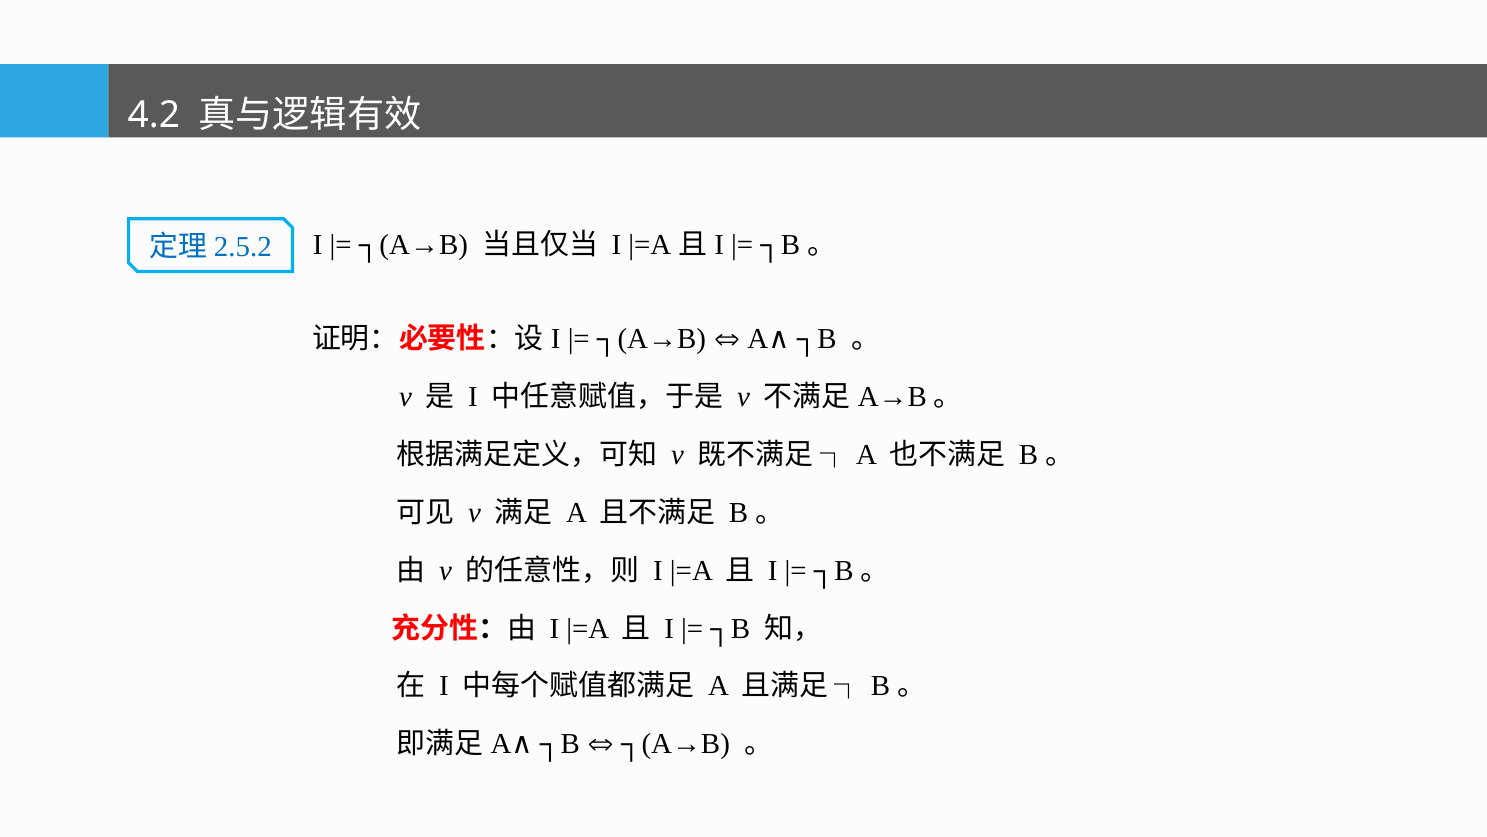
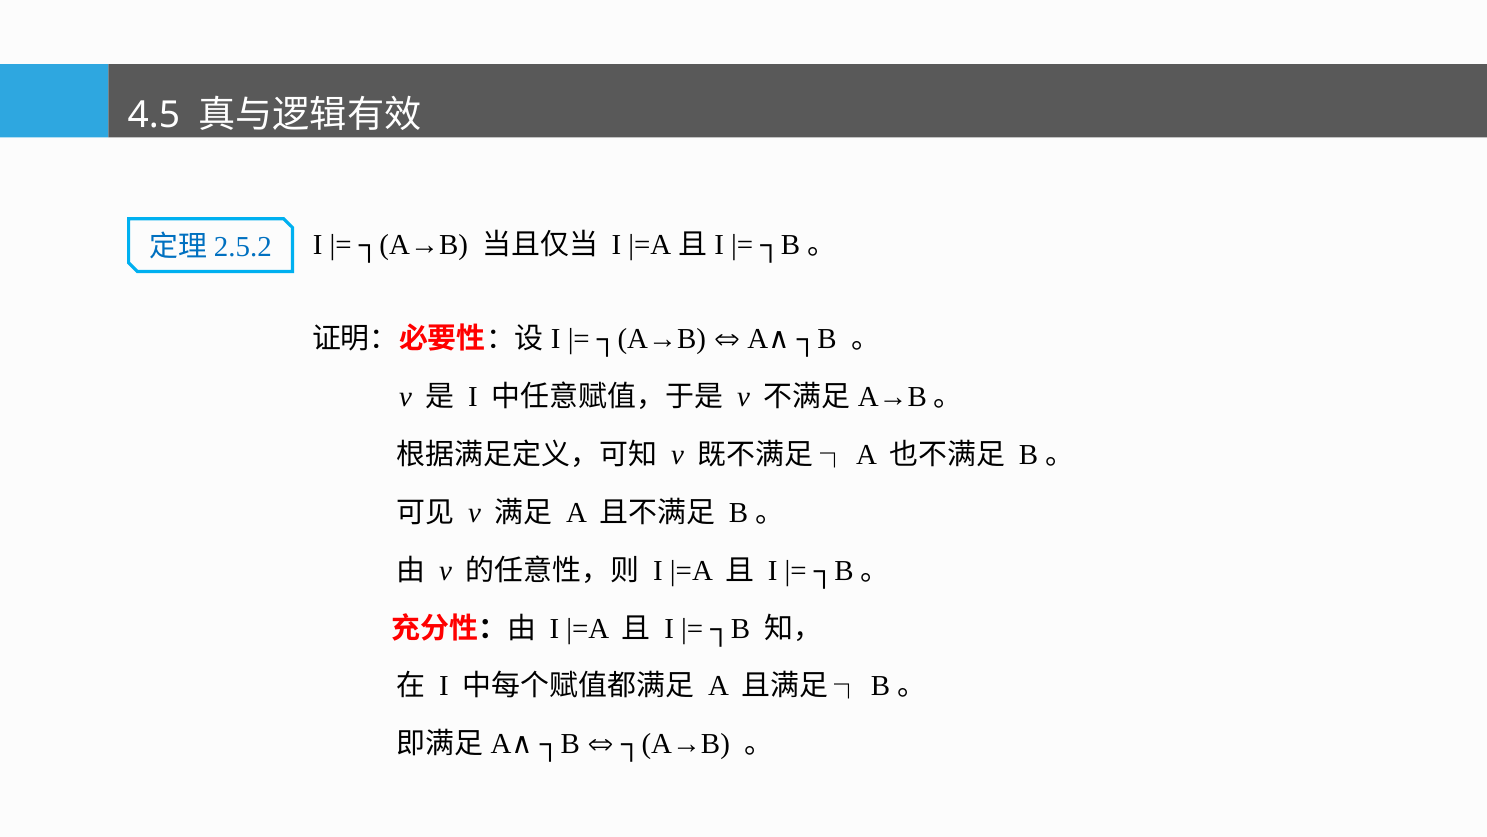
4.2: 4.2 -> 4.5
